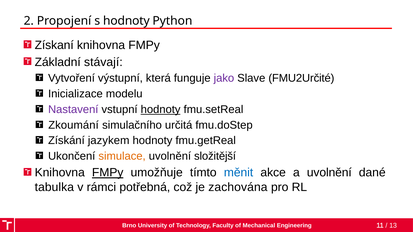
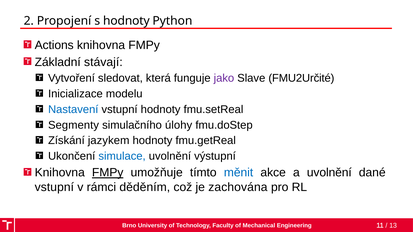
Získaní: Získaní -> Actions
výstupní: výstupní -> sledovat
Nastavení colour: purple -> blue
hodnoty at (161, 110) underline: present -> none
Zkoumání: Zkoumání -> Segmenty
určitá: určitá -> úlohy
simulace colour: orange -> blue
složitější: složitější -> výstupní
tabulka at (54, 187): tabulka -> vstupní
potřebná: potřebná -> děděním
